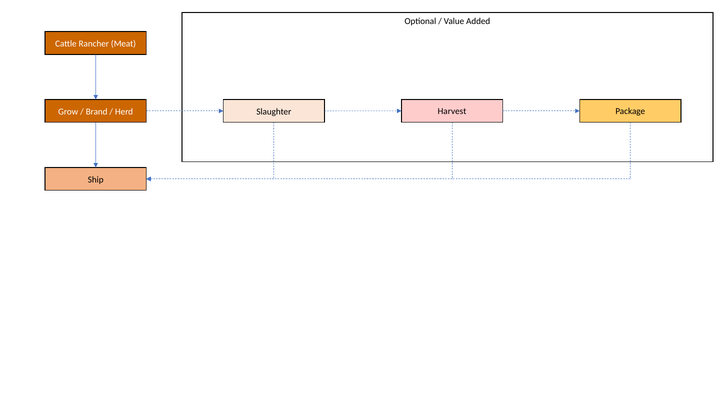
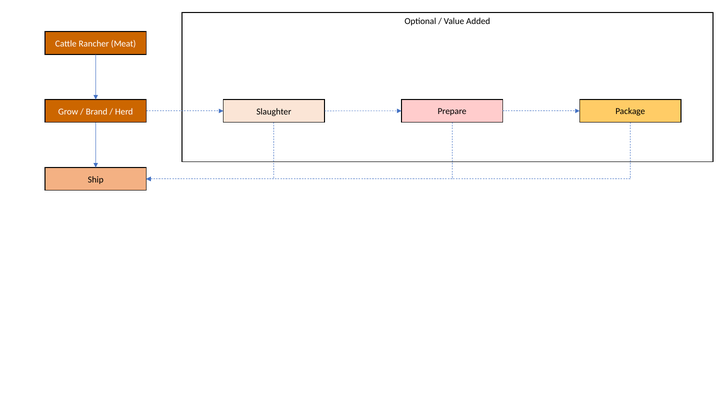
Harvest: Harvest -> Prepare
